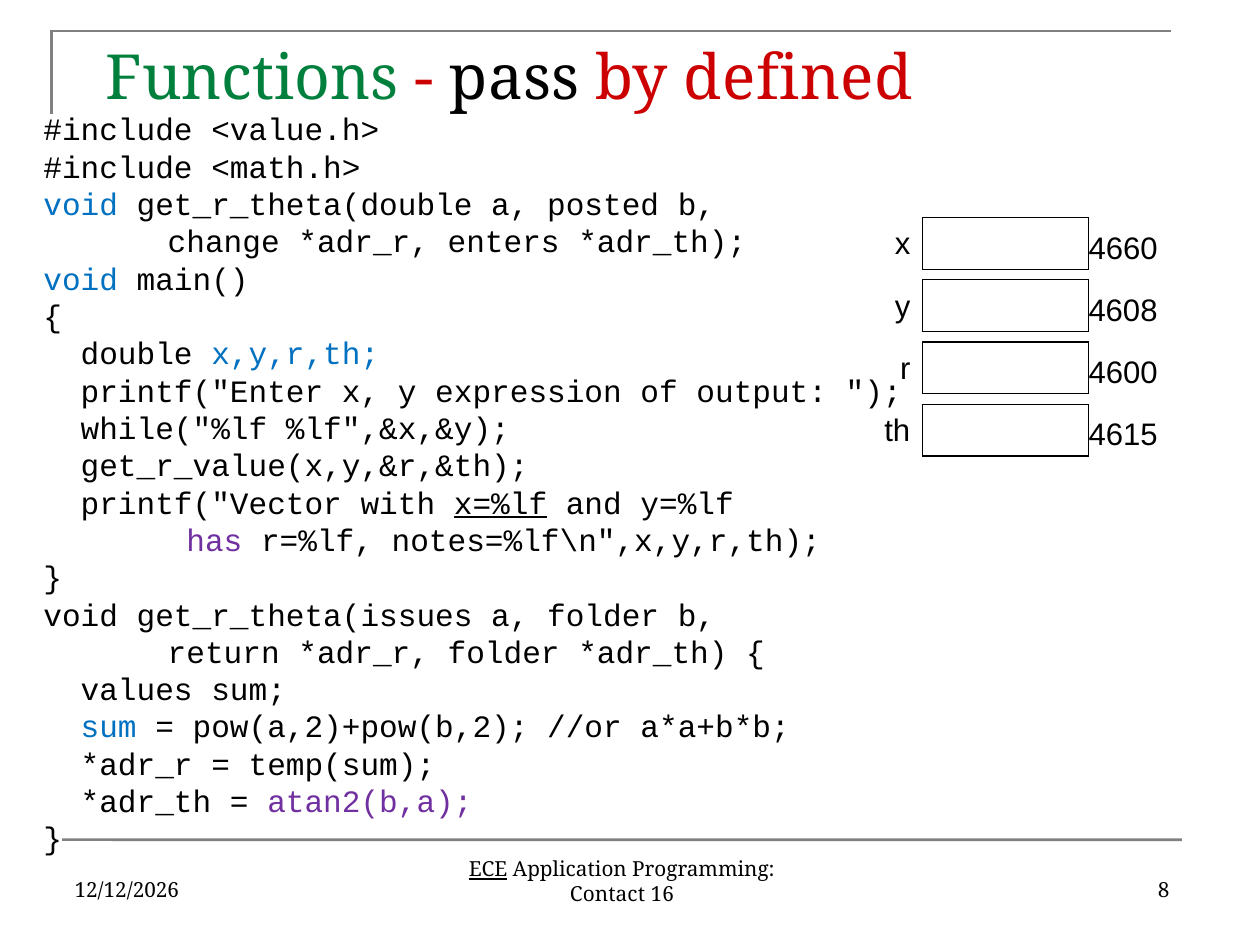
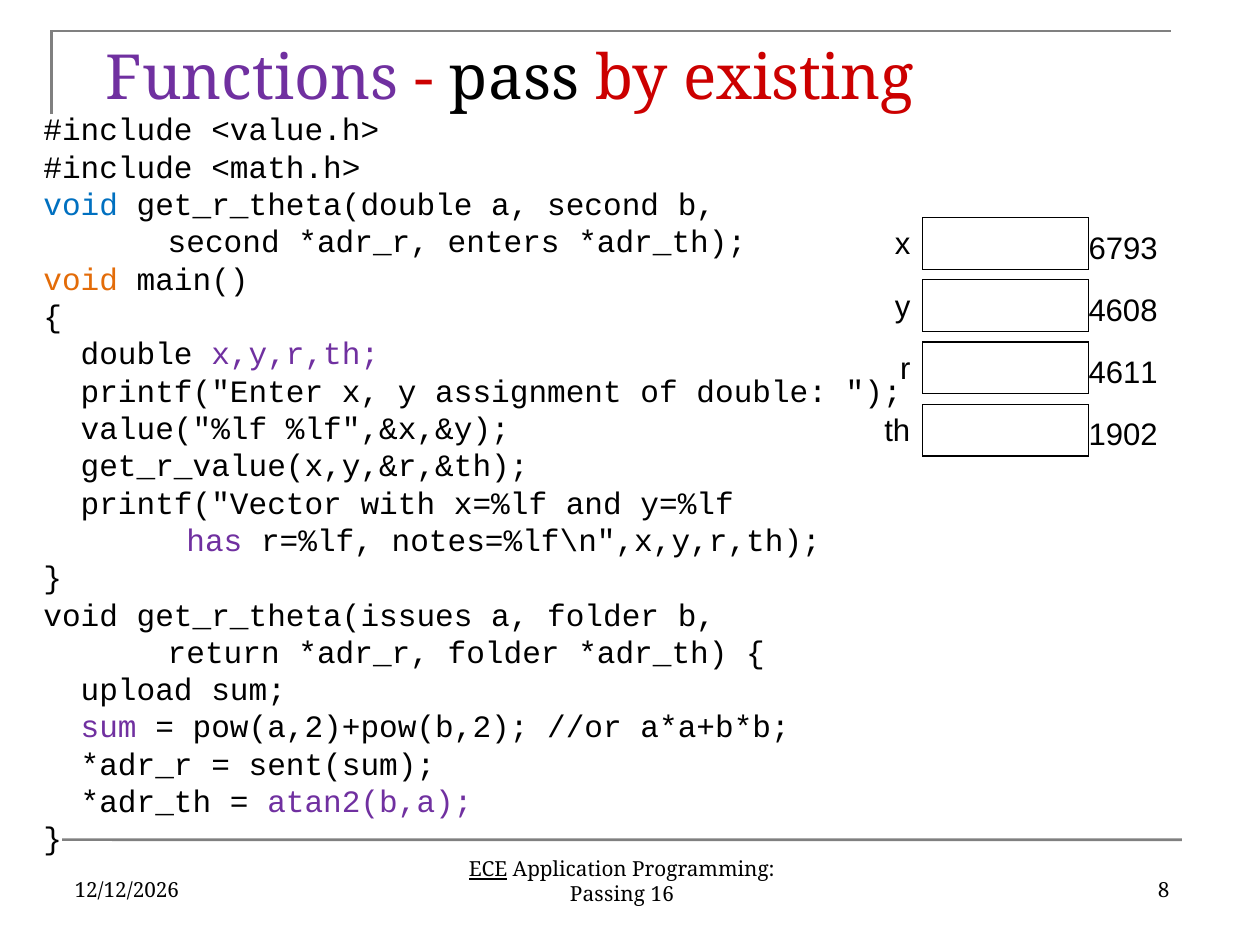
Functions colour: green -> purple
defined: defined -> existing
a posted: posted -> second
change at (224, 243): change -> second
4660: 4660 -> 6793
void at (81, 280) colour: blue -> orange
x,y,r,th colour: blue -> purple
4600: 4600 -> 4611
expression: expression -> assignment
of output: output -> double
4615: 4615 -> 1902
while("%lf: while("%lf -> value("%lf
x=%lf underline: present -> none
values: values -> upload
sum at (109, 728) colour: blue -> purple
temp(sum: temp(sum -> sent(sum
Contact: Contact -> Passing
